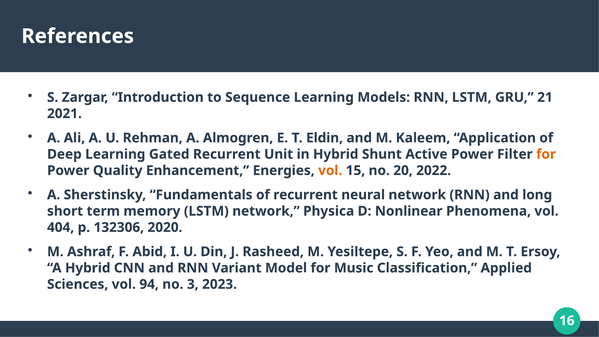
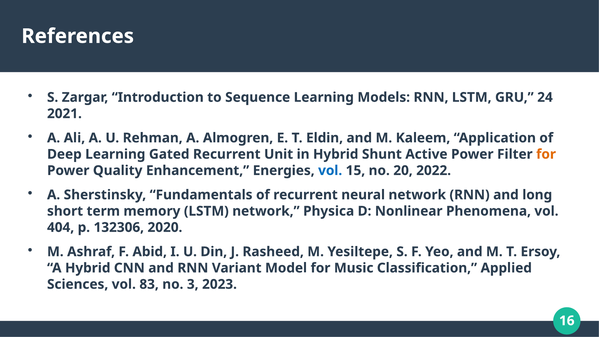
21: 21 -> 24
vol at (330, 170) colour: orange -> blue
94: 94 -> 83
